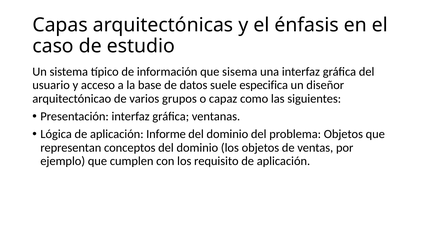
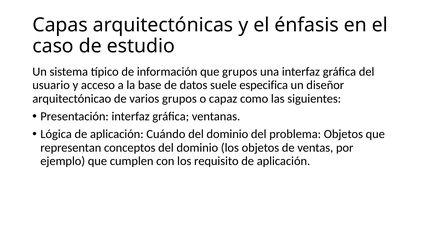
que sisema: sisema -> grupos
Informe: Informe -> Cuándo
